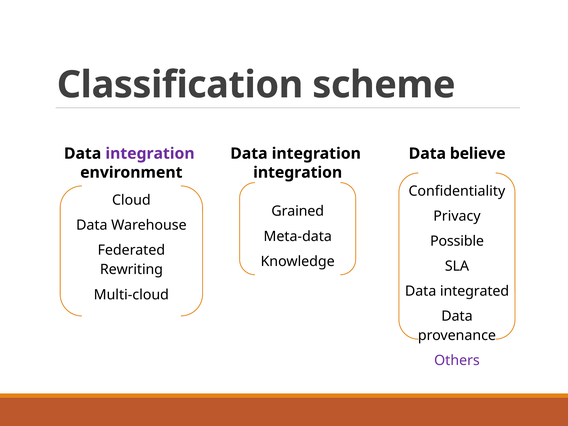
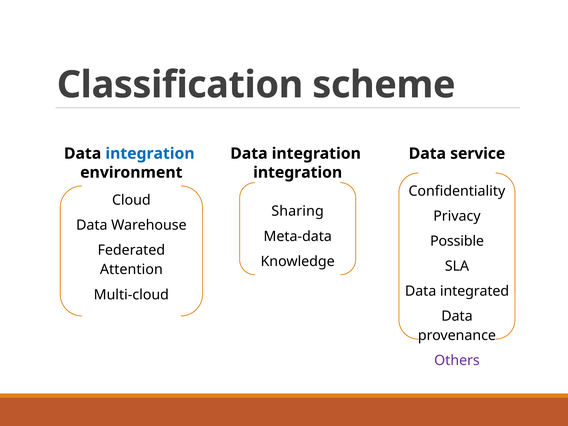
integration at (150, 154) colour: purple -> blue
believe: believe -> service
Grained: Grained -> Sharing
Rewriting: Rewriting -> Attention
